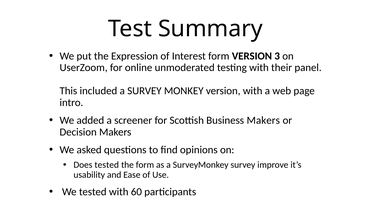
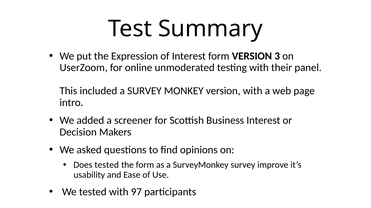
Business Makers: Makers -> Interest
60: 60 -> 97
